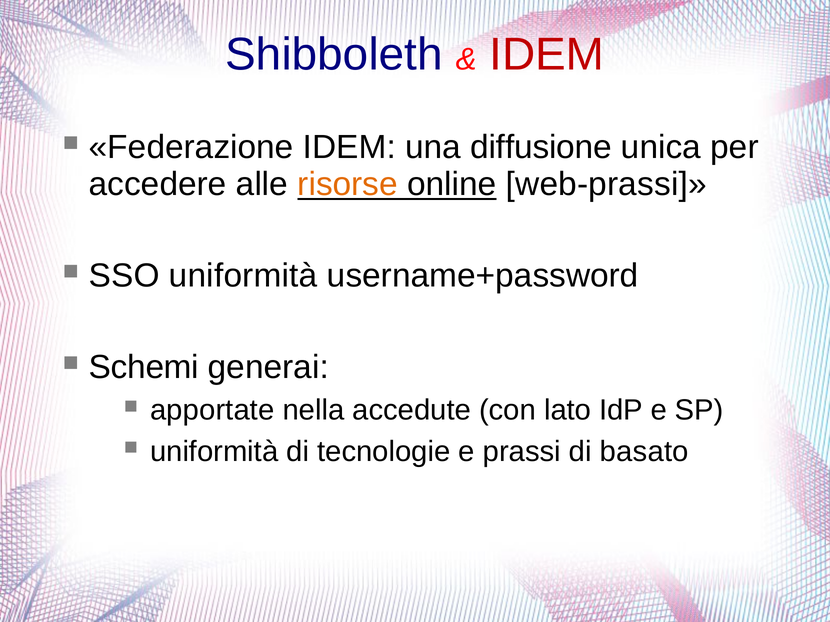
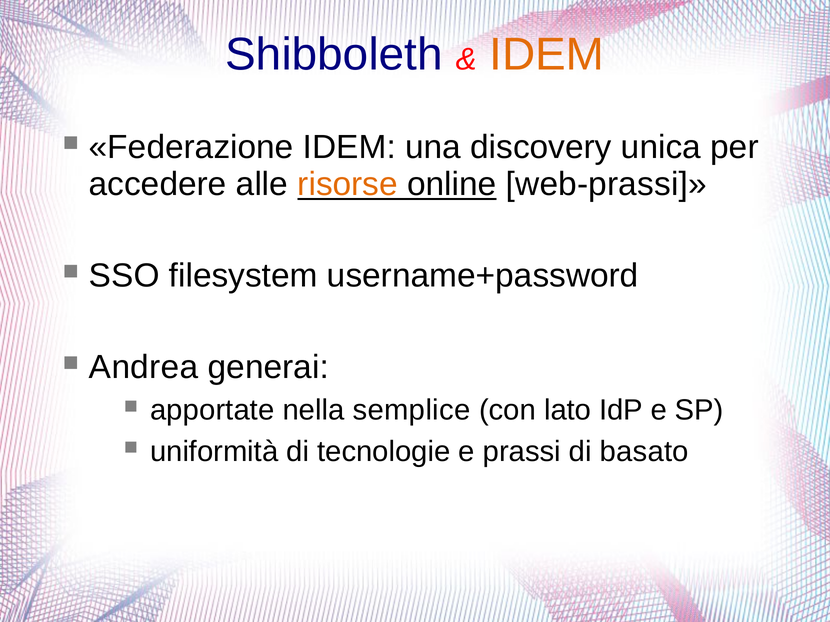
IDEM at (547, 55) colour: red -> orange
diffusione: diffusione -> discovery
SSO uniformità: uniformità -> filesystem
Schemi: Schemi -> Andrea
accedute: accedute -> semplice
